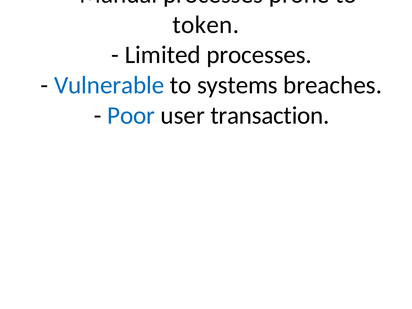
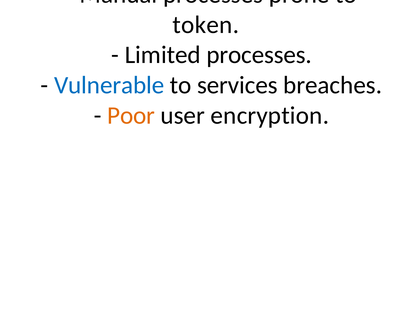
to systems: systems -> services
Poor colour: blue -> orange
transaction: transaction -> encryption
